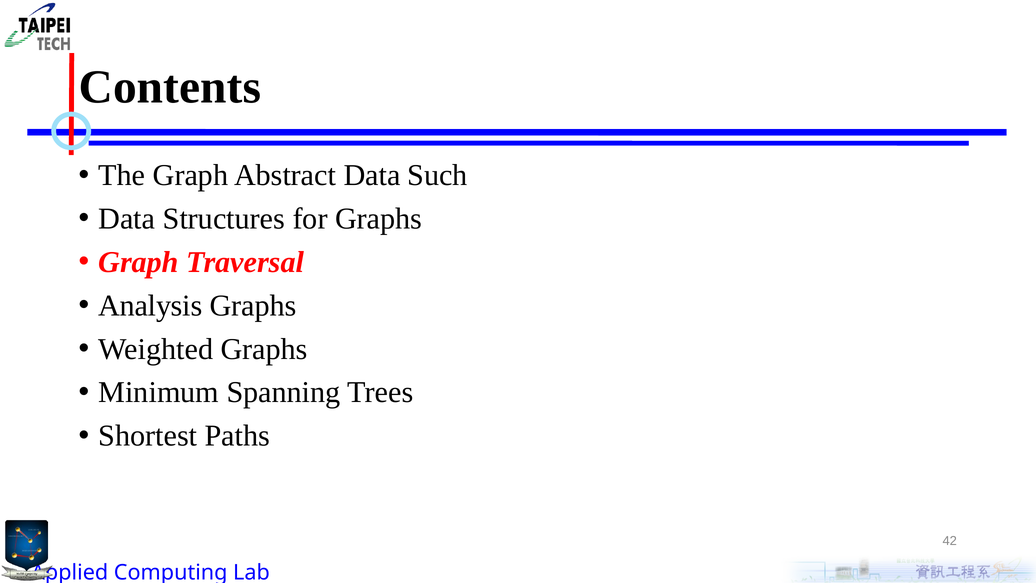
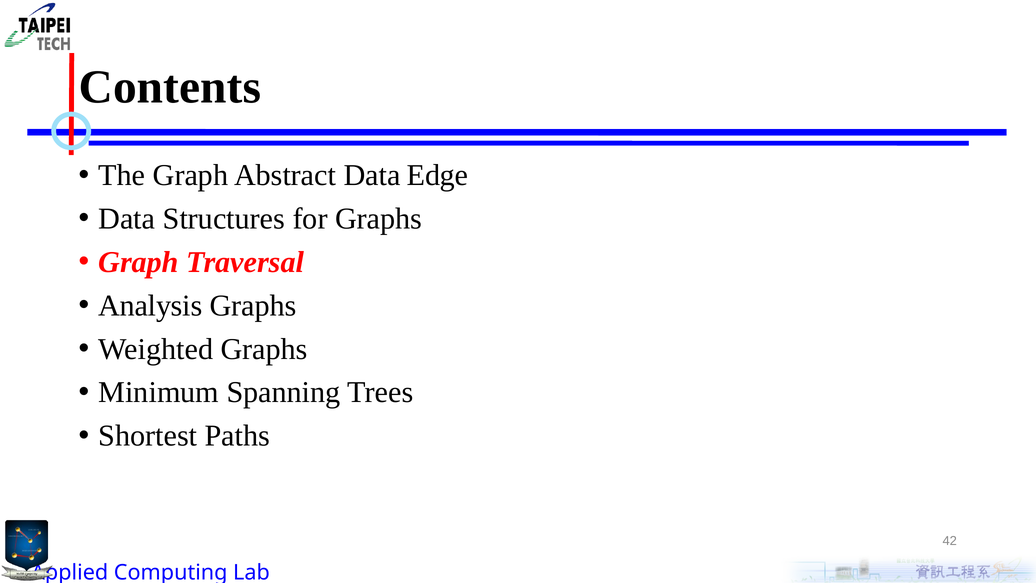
Such: Such -> Edge
